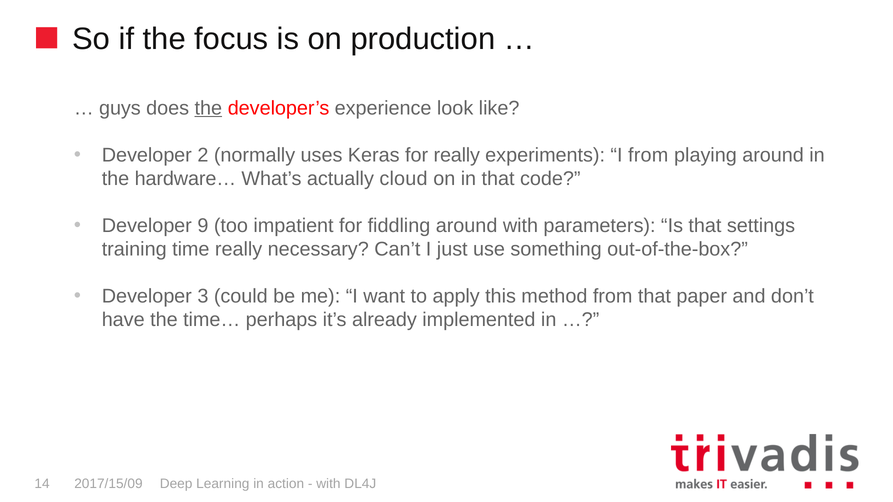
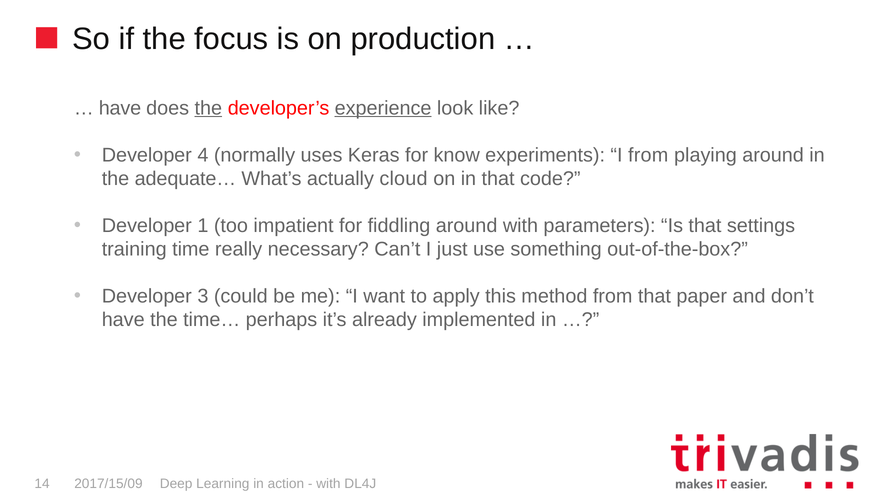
guys at (120, 108): guys -> have
experience underline: none -> present
2: 2 -> 4
for really: really -> know
hardware…: hardware… -> adequate…
9: 9 -> 1
